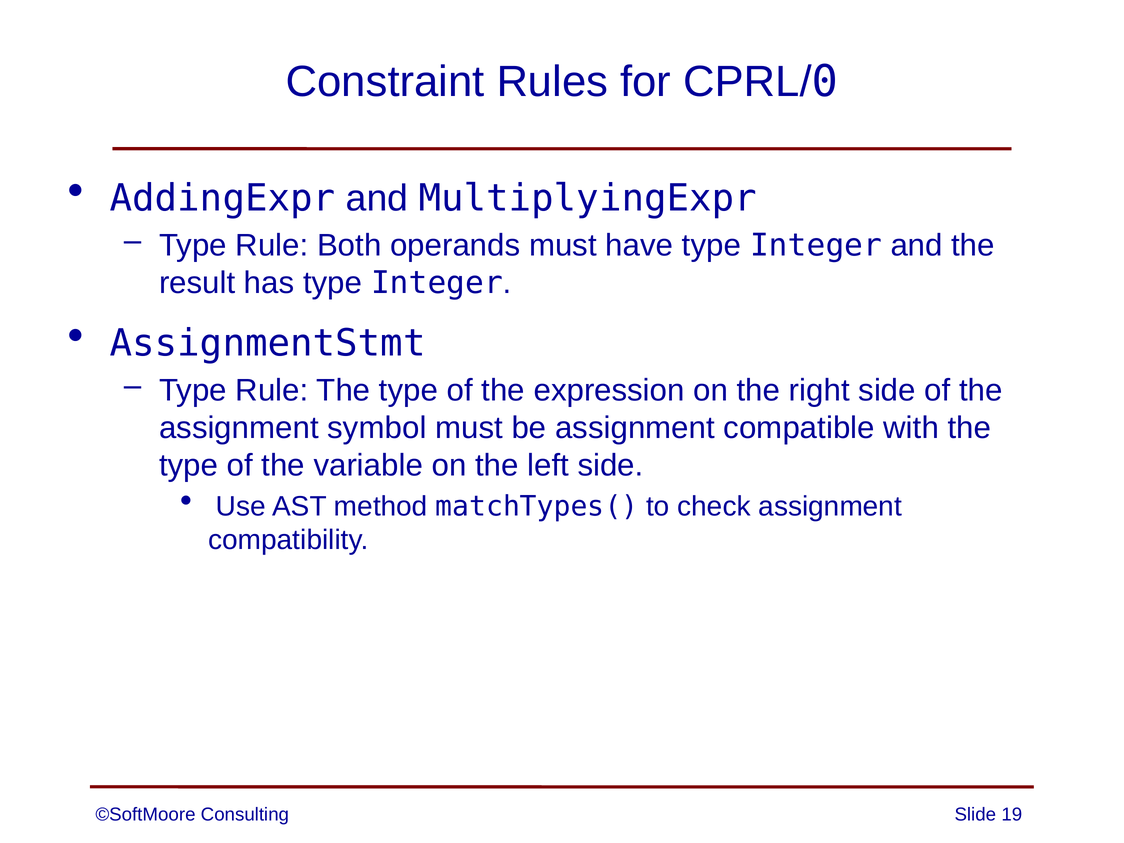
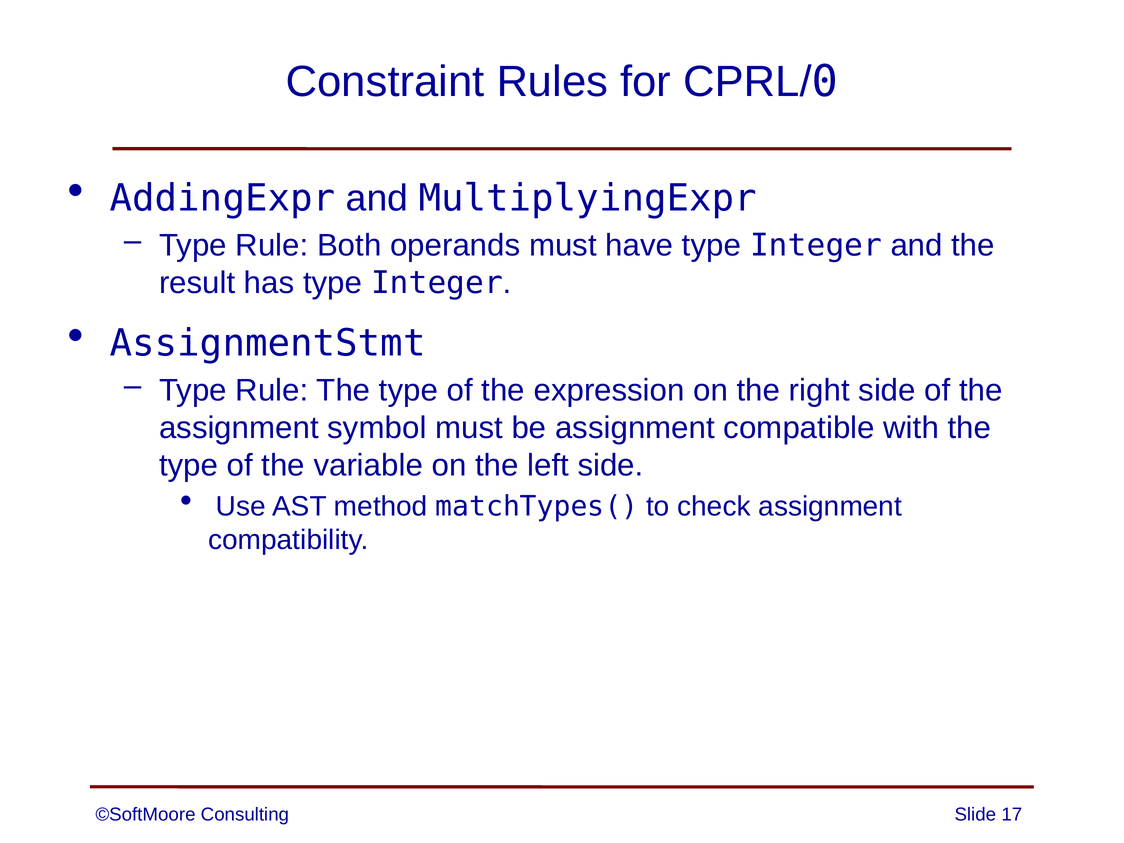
19: 19 -> 17
